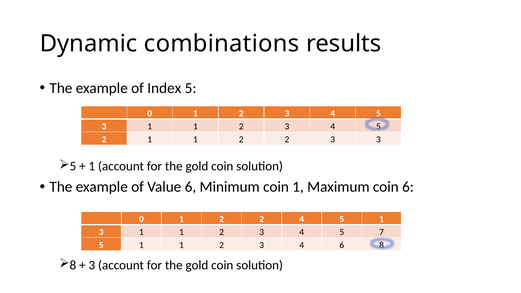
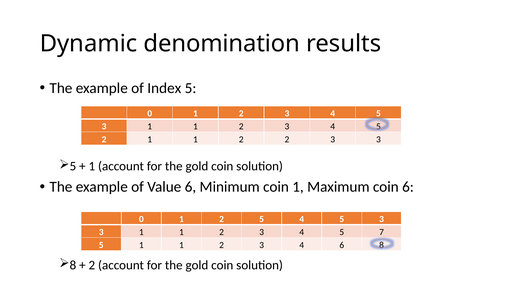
combinations: combinations -> denomination
0 1 2 2: 2 -> 5
1 at (382, 219): 1 -> 3
3 at (92, 265): 3 -> 2
